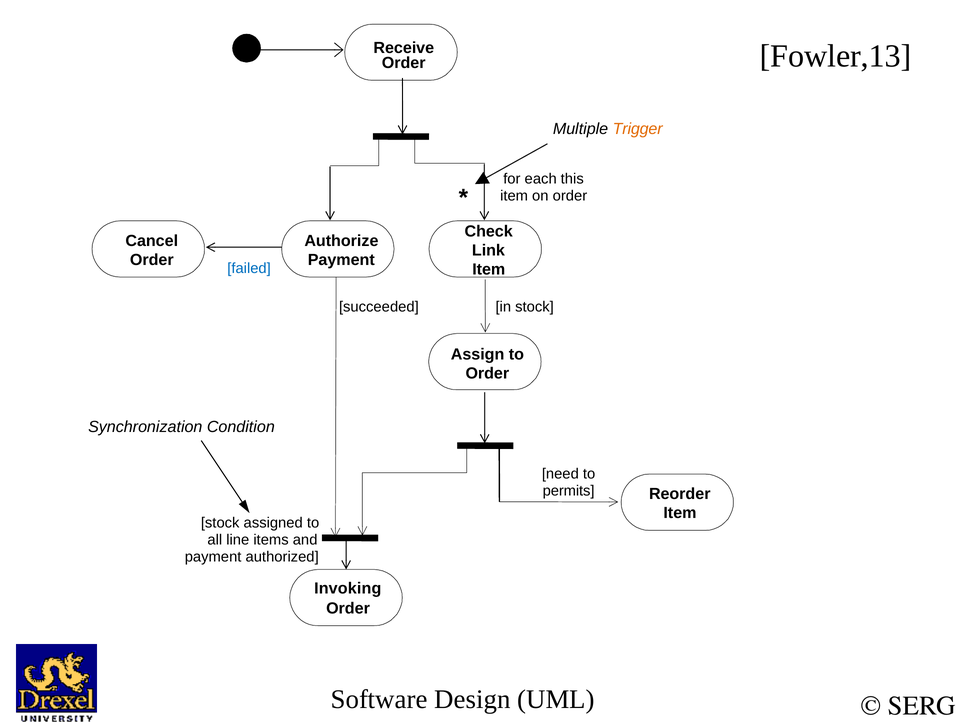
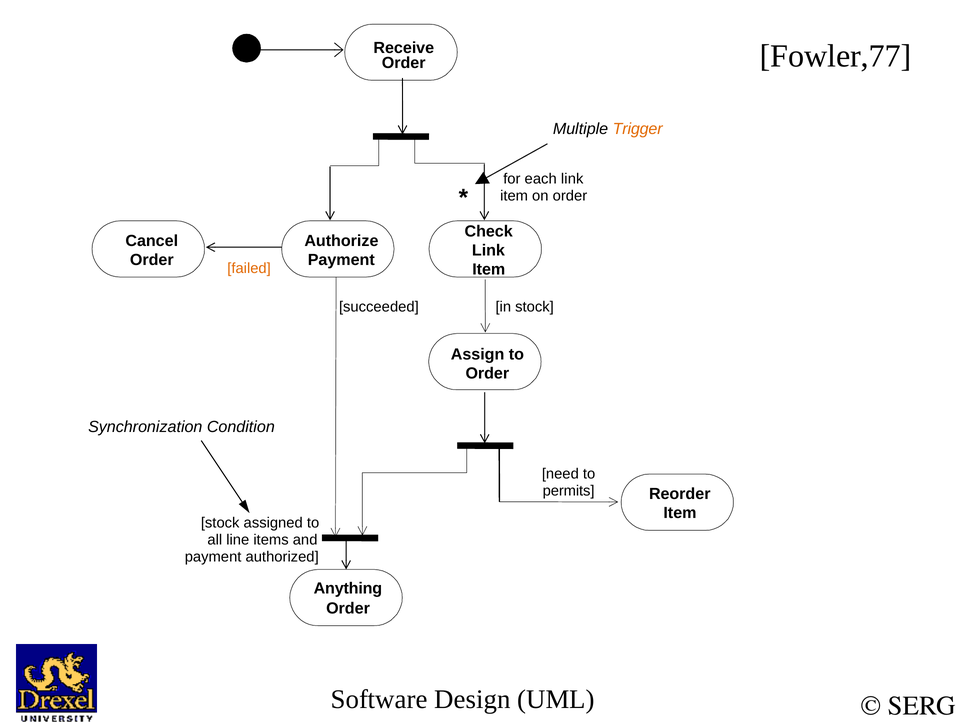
Fowler,13: Fowler,13 -> Fowler,77
each this: this -> link
failed colour: blue -> orange
Invoking: Invoking -> Anything
